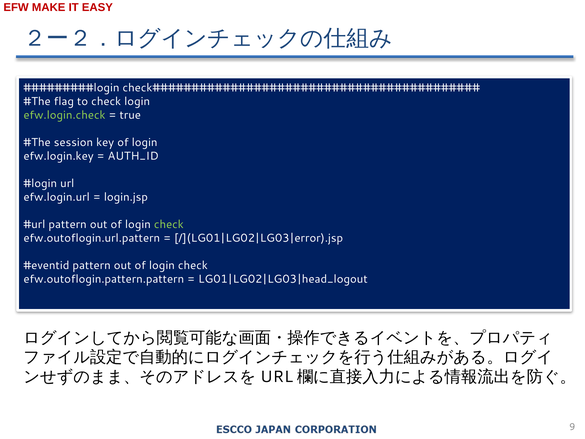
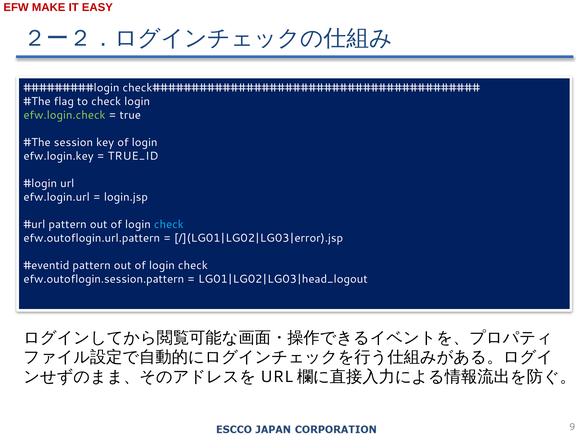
AUTH_ID: AUTH_ID -> TRUE_ID
check at (169, 224) colour: light green -> light blue
efw.outoflogin.pattern.pattern: efw.outoflogin.pattern.pattern -> efw.outoflogin.session.pattern
